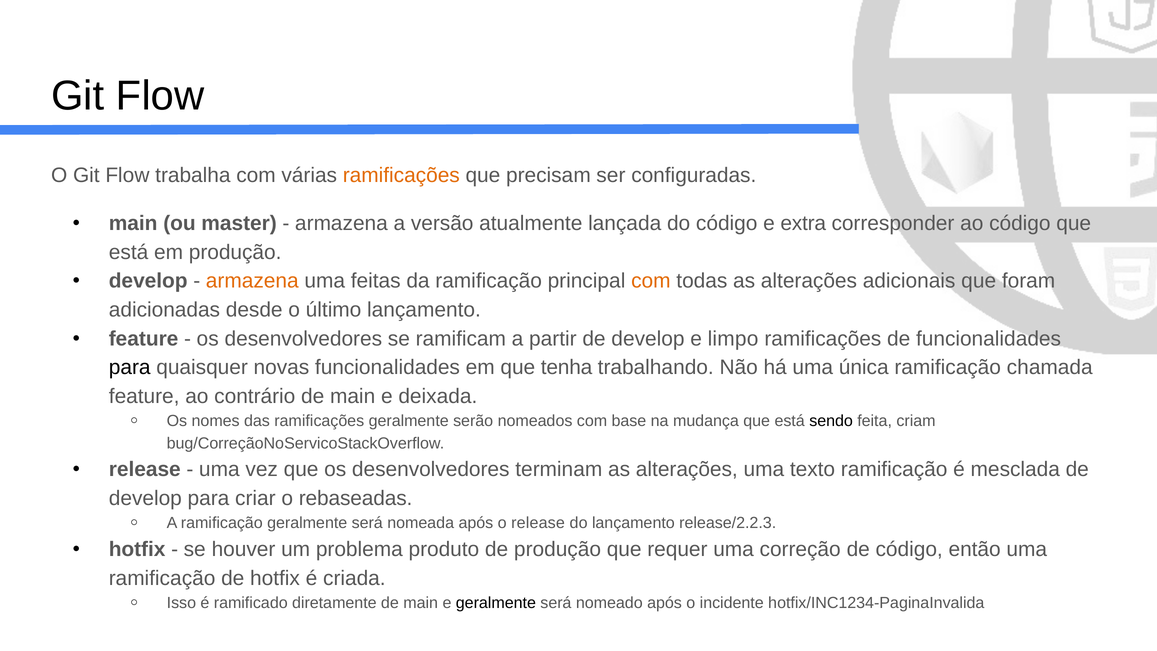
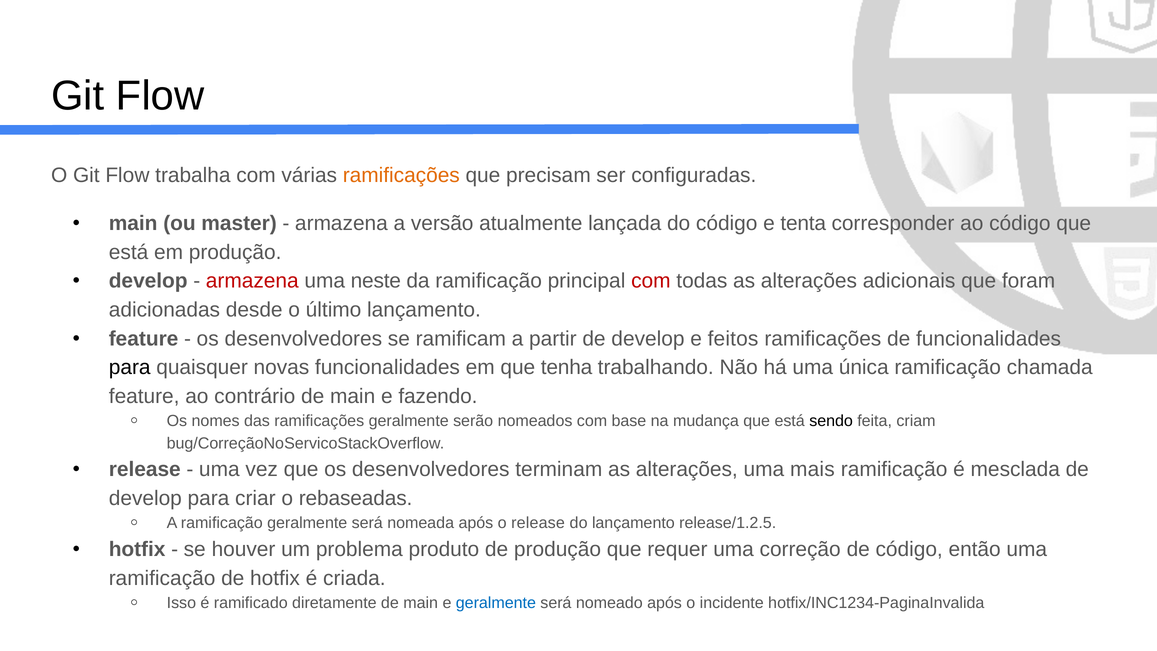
extra: extra -> tenta
armazena at (252, 281) colour: orange -> red
feitas: feitas -> neste
com at (651, 281) colour: orange -> red
limpo: limpo -> feitos
deixada: deixada -> fazendo
texto: texto -> mais
release/2.2.3: release/2.2.3 -> release/1.2.5
geralmente at (496, 603) colour: black -> blue
